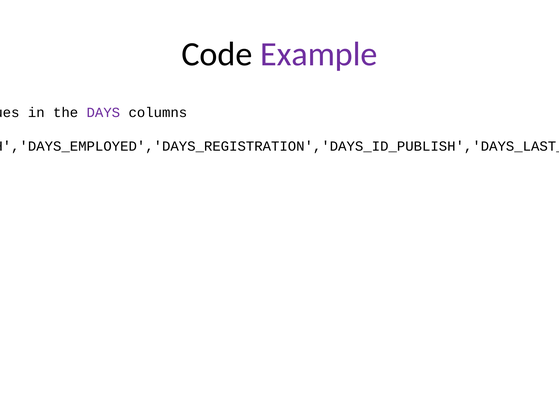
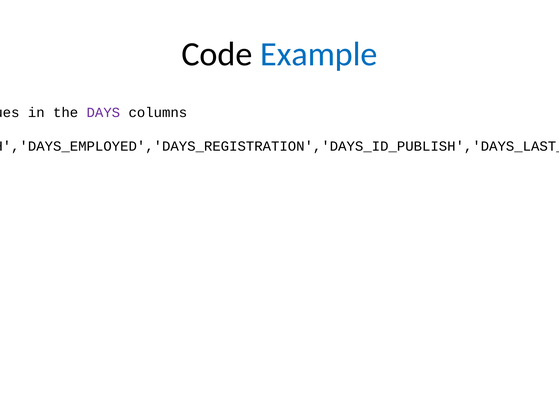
Example colour: purple -> blue
